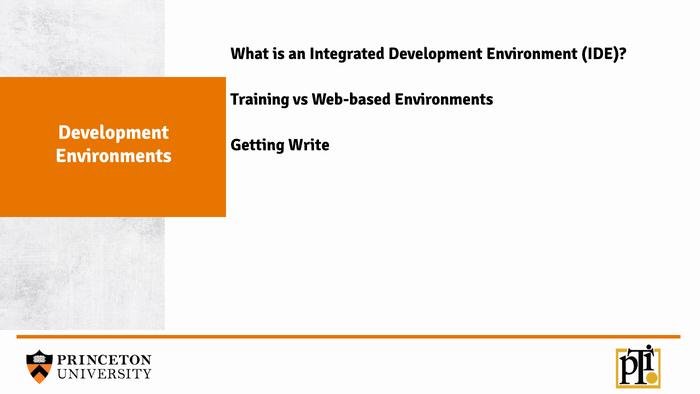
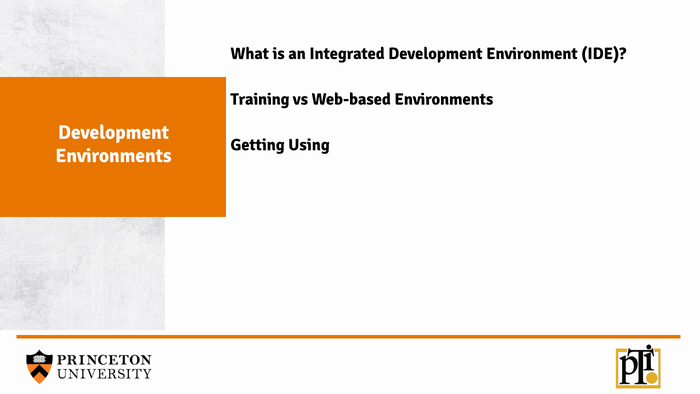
Write: Write -> Using
